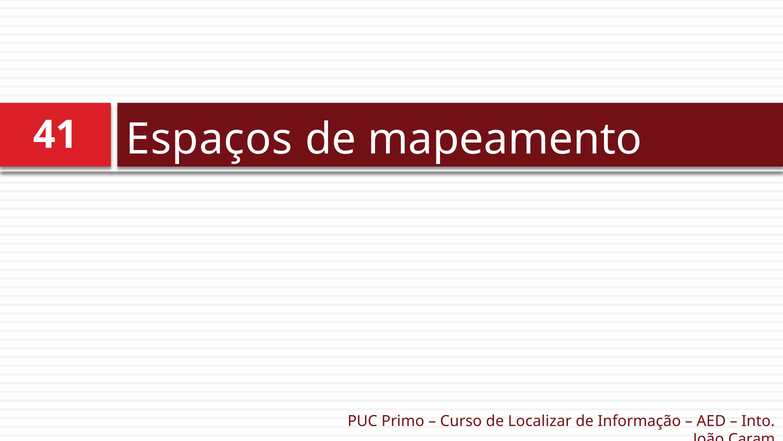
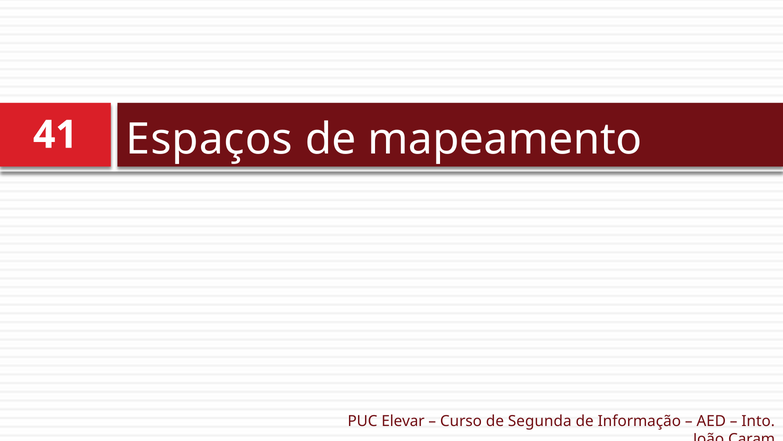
Primo: Primo -> Elevar
Localizar: Localizar -> Segunda
